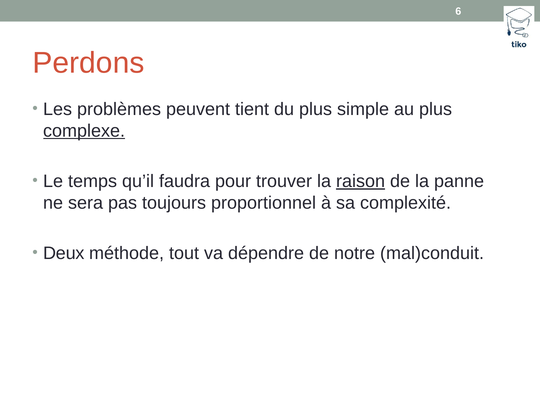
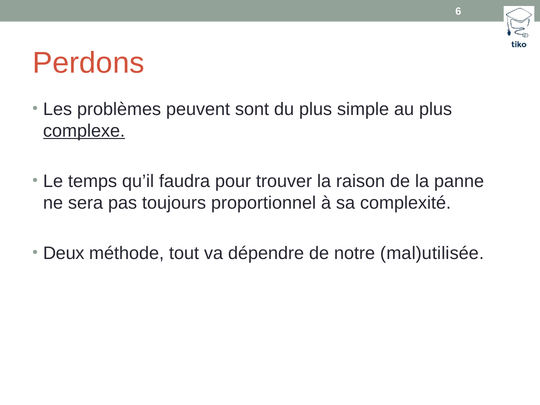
tient: tient -> sont
raison underline: present -> none
mal)conduit: mal)conduit -> mal)utilisée
